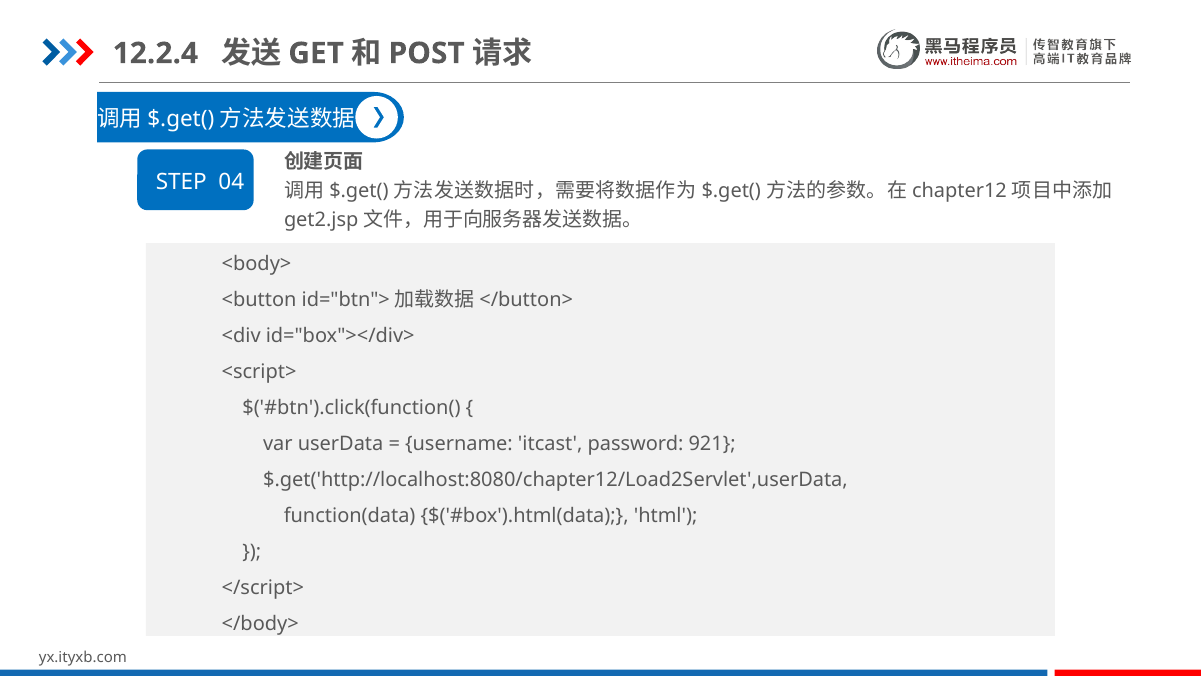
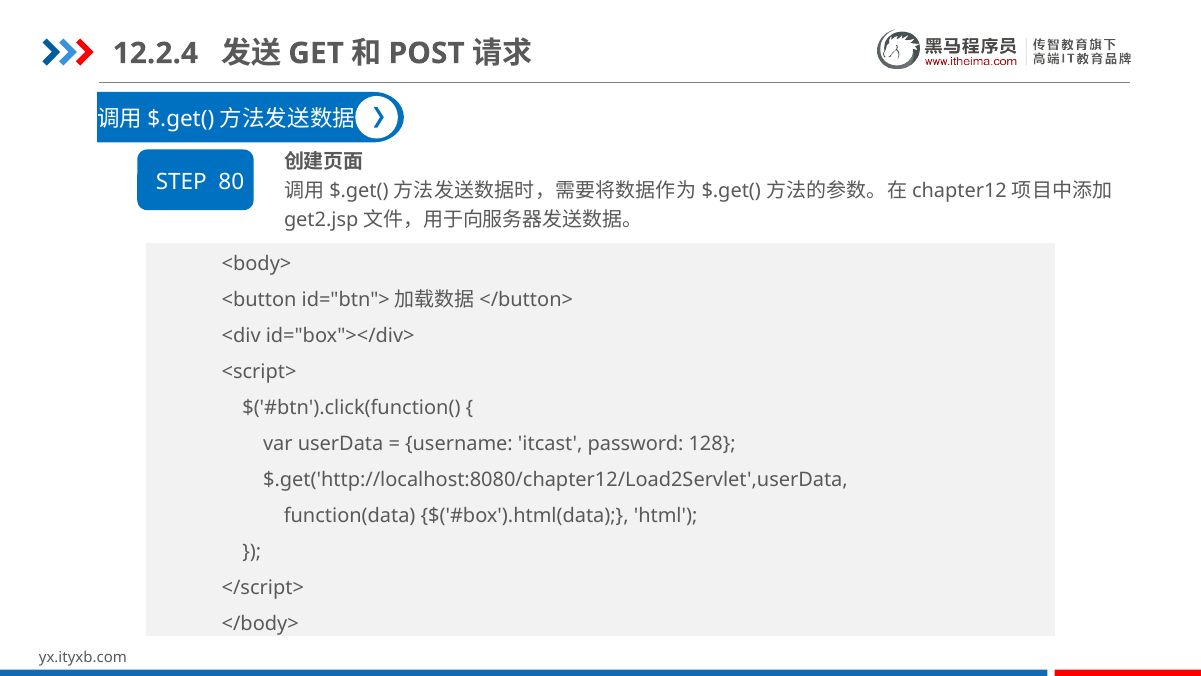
04: 04 -> 80
921: 921 -> 128
